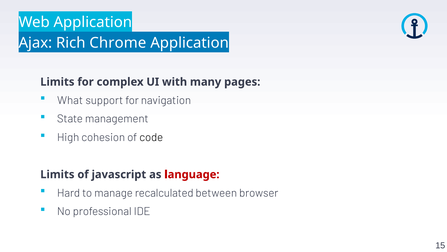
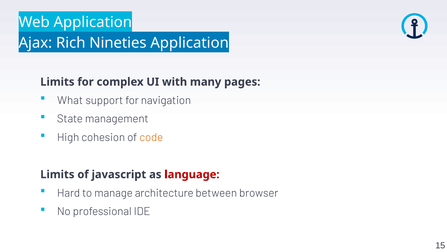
Chrome: Chrome -> Nineties
code colour: black -> orange
recalculated: recalculated -> architecture
